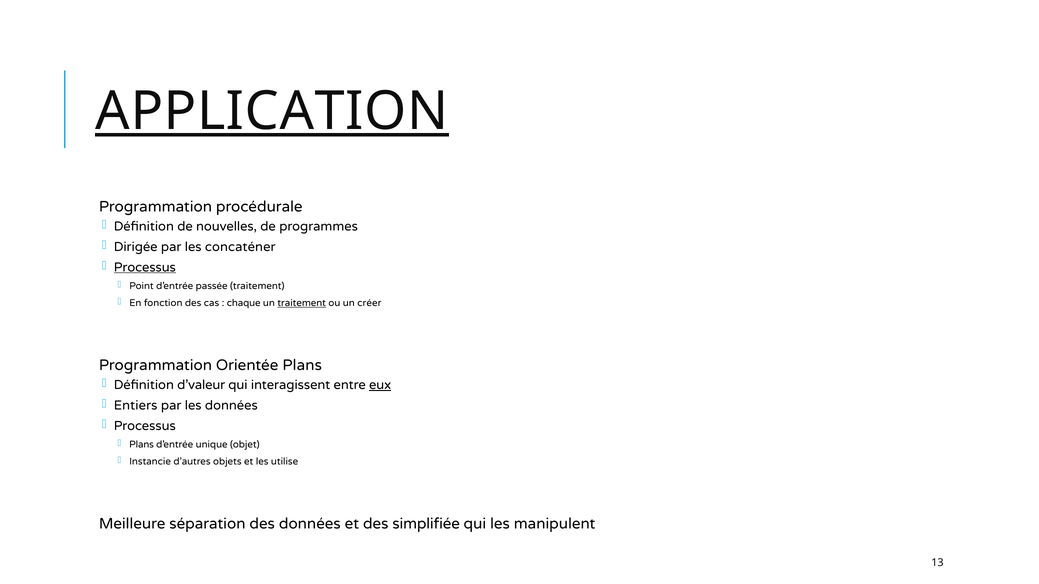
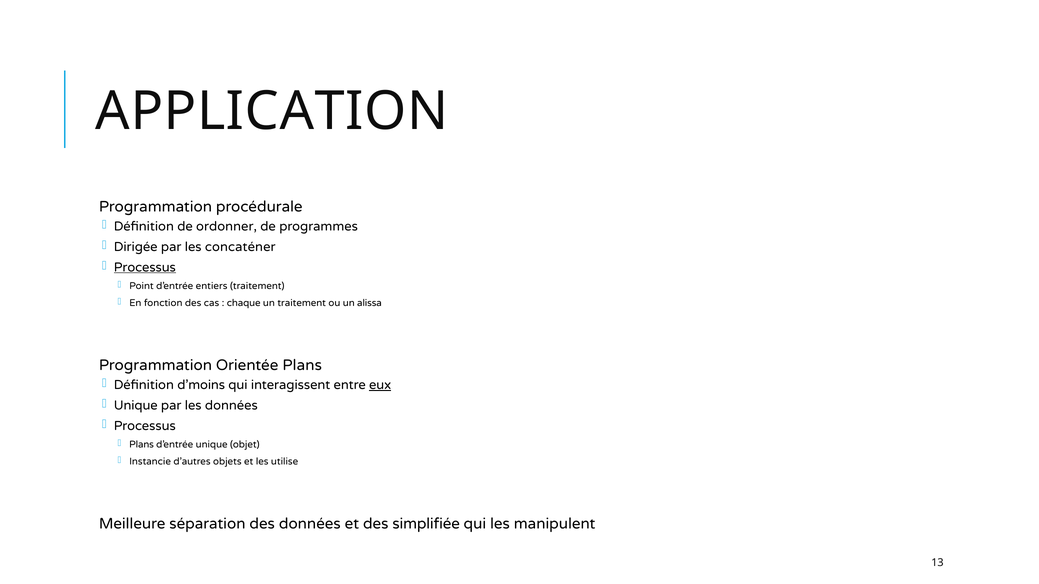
APPLICATION underline: present -> none
nouvelles: nouvelles -> ordonner
passée: passée -> entiers
traitement at (302, 303) underline: present -> none
créer: créer -> alissa
d’valeur: d’valeur -> d’moins
Entiers at (136, 406): Entiers -> Unique
